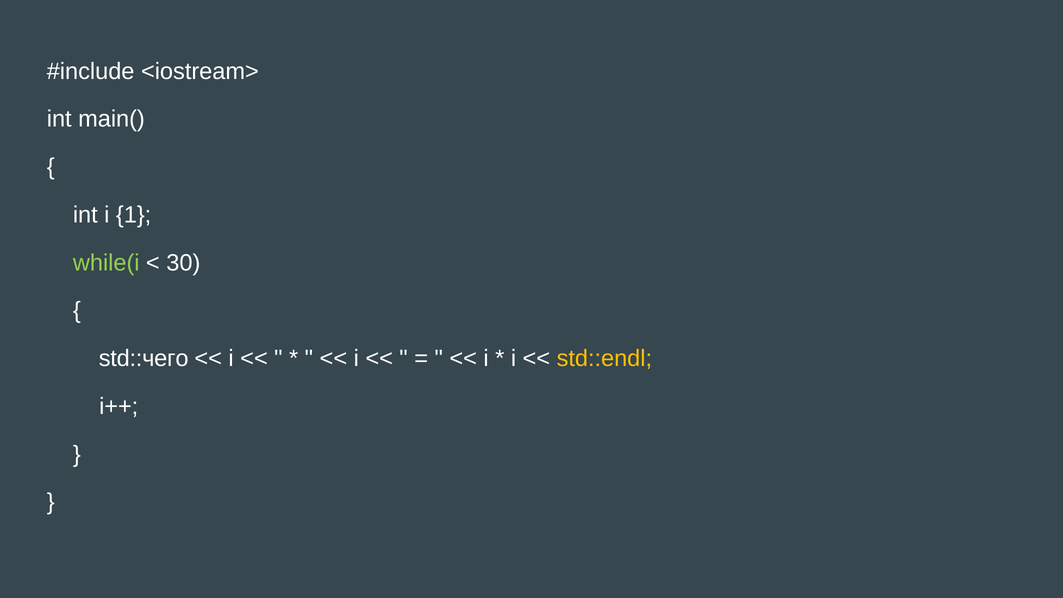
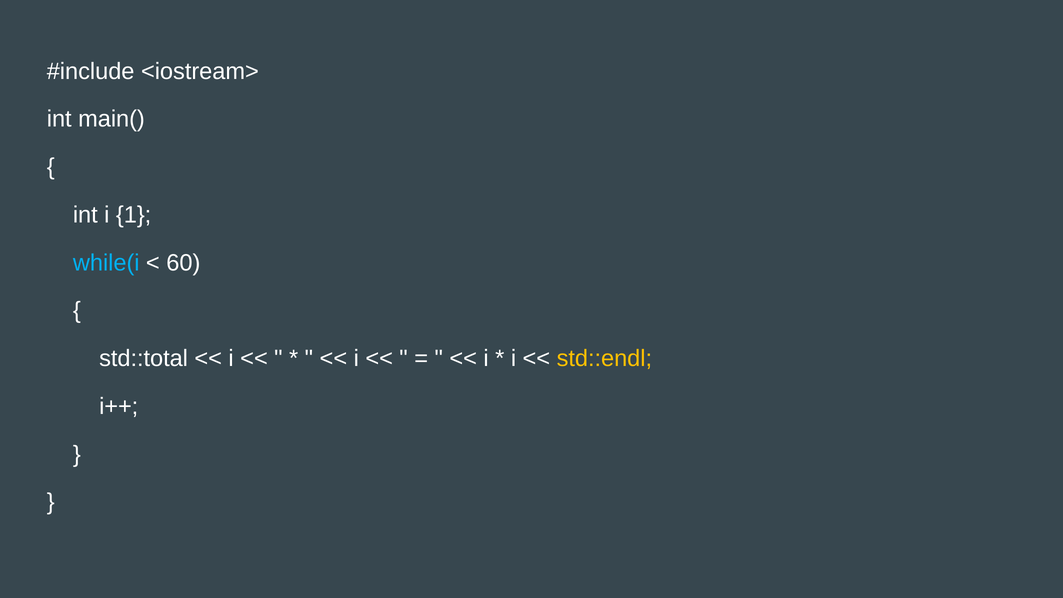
while(i colour: light green -> light blue
30: 30 -> 60
std::чего: std::чего -> std::total
